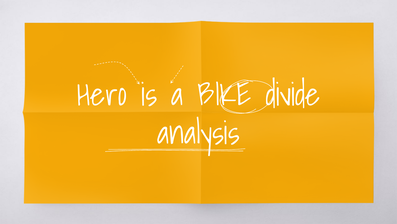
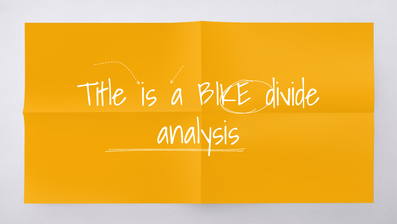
Hero: Hero -> Title
